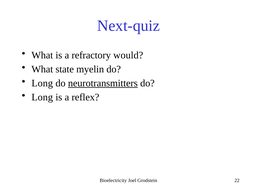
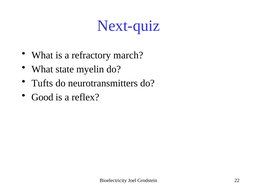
would: would -> march
Long at (42, 83): Long -> Tufts
neurotransmitters underline: present -> none
Long at (42, 97): Long -> Good
